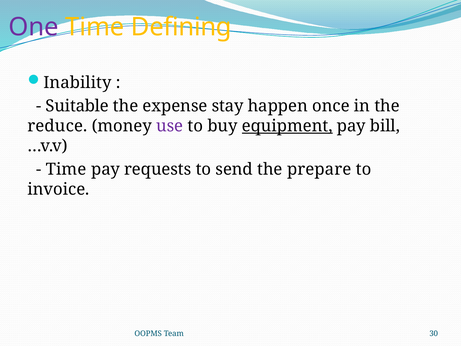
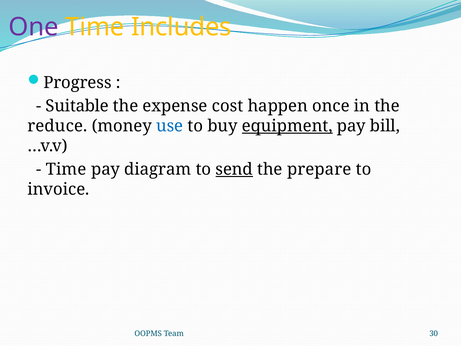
Defining: Defining -> Includes
Inability: Inability -> Progress
stay: stay -> cost
use colour: purple -> blue
requests: requests -> diagram
send underline: none -> present
